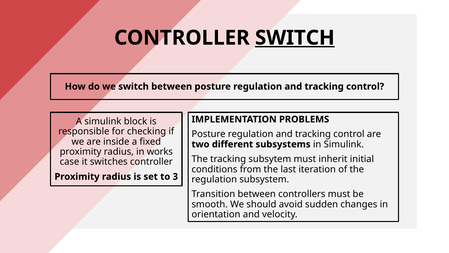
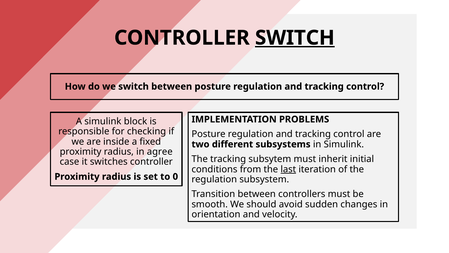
works: works -> agree
last underline: none -> present
3: 3 -> 0
